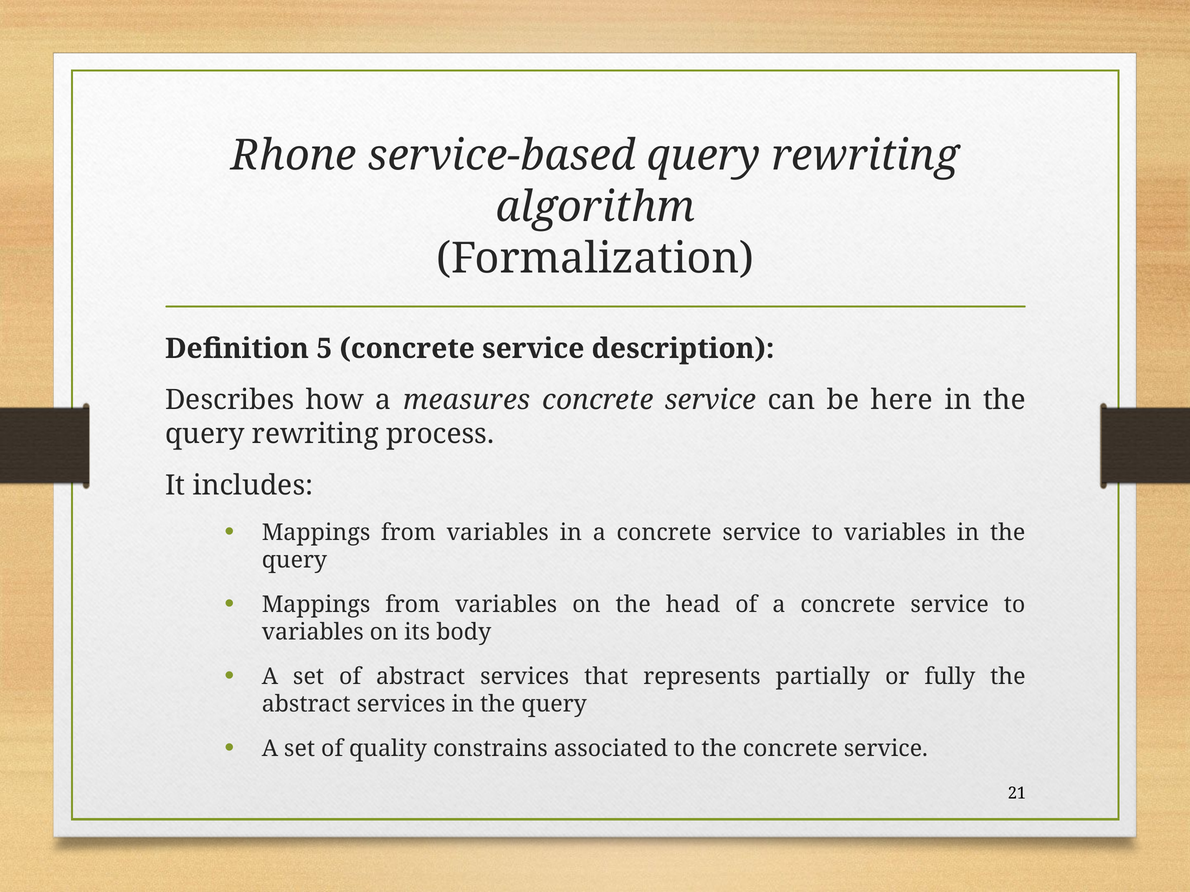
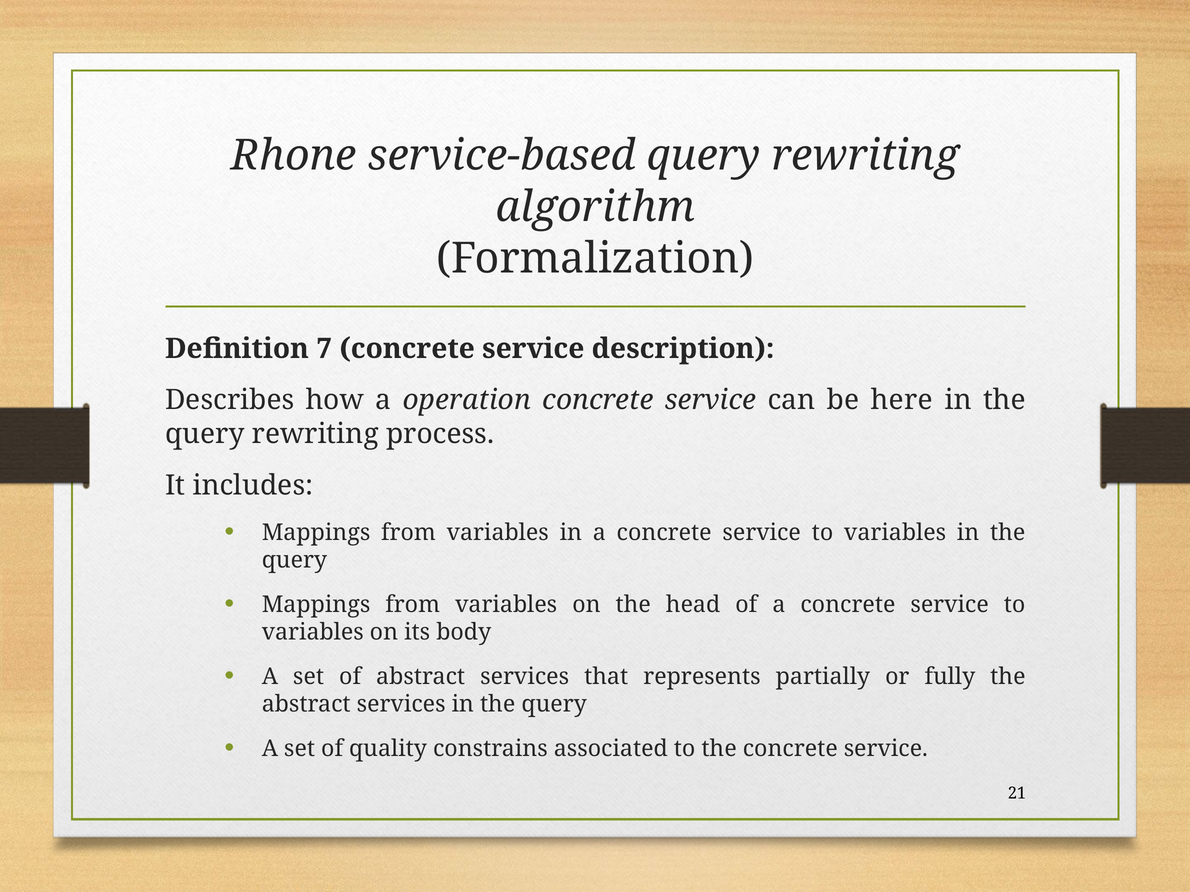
5: 5 -> 7
measures: measures -> operation
